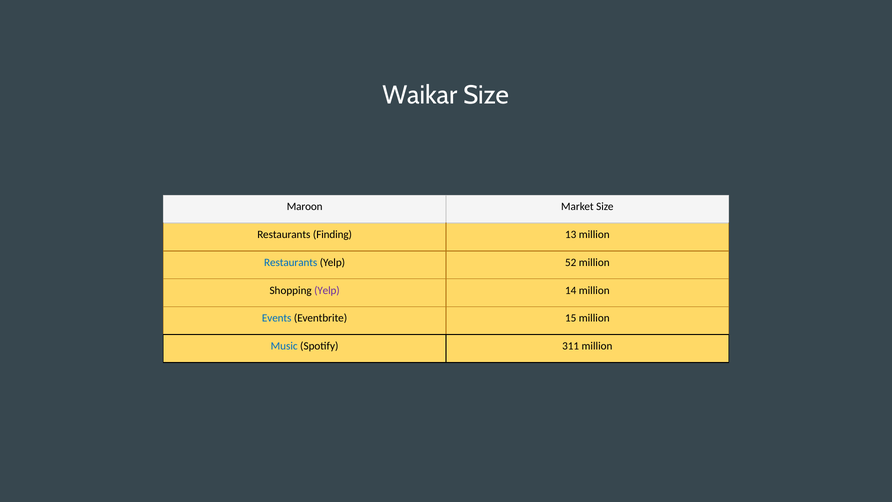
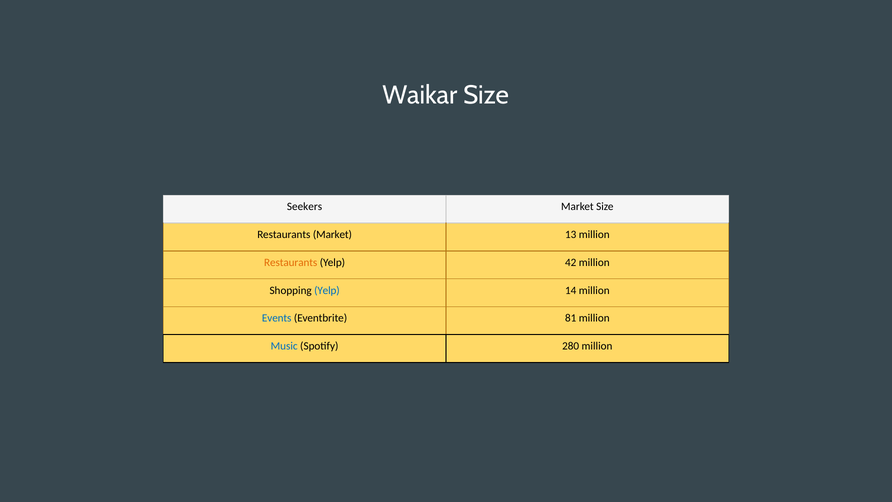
Maroon: Maroon -> Seekers
Restaurants Finding: Finding -> Market
Restaurants at (291, 262) colour: blue -> orange
52: 52 -> 42
Yelp at (327, 290) colour: purple -> blue
15: 15 -> 81
311: 311 -> 280
